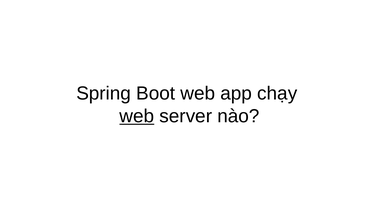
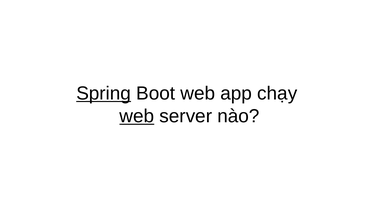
Spring underline: none -> present
